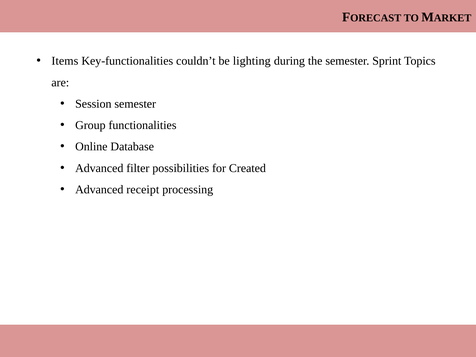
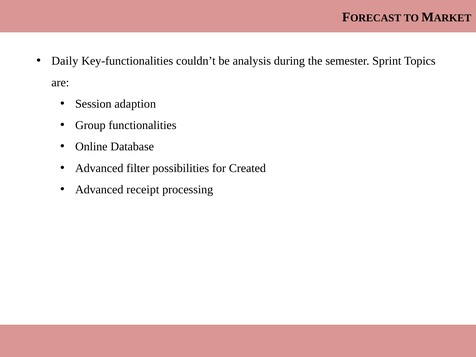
Items: Items -> Daily
lighting: lighting -> analysis
Session semester: semester -> adaption
